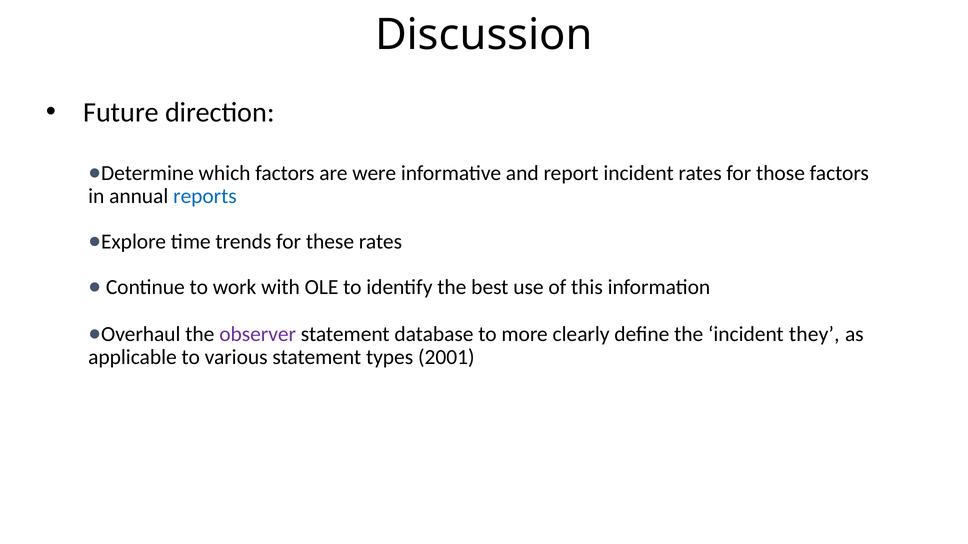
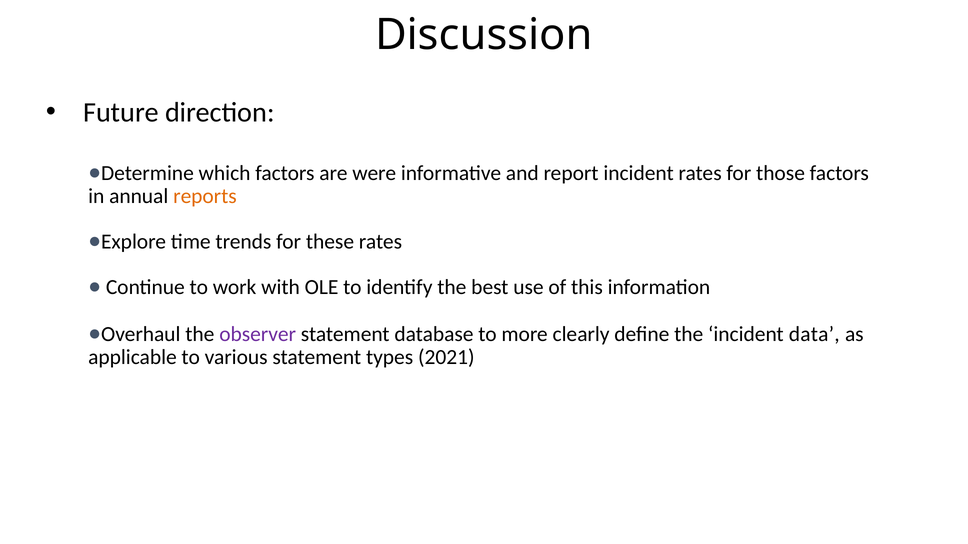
reports colour: blue -> orange
they: they -> data
2001: 2001 -> 2021
